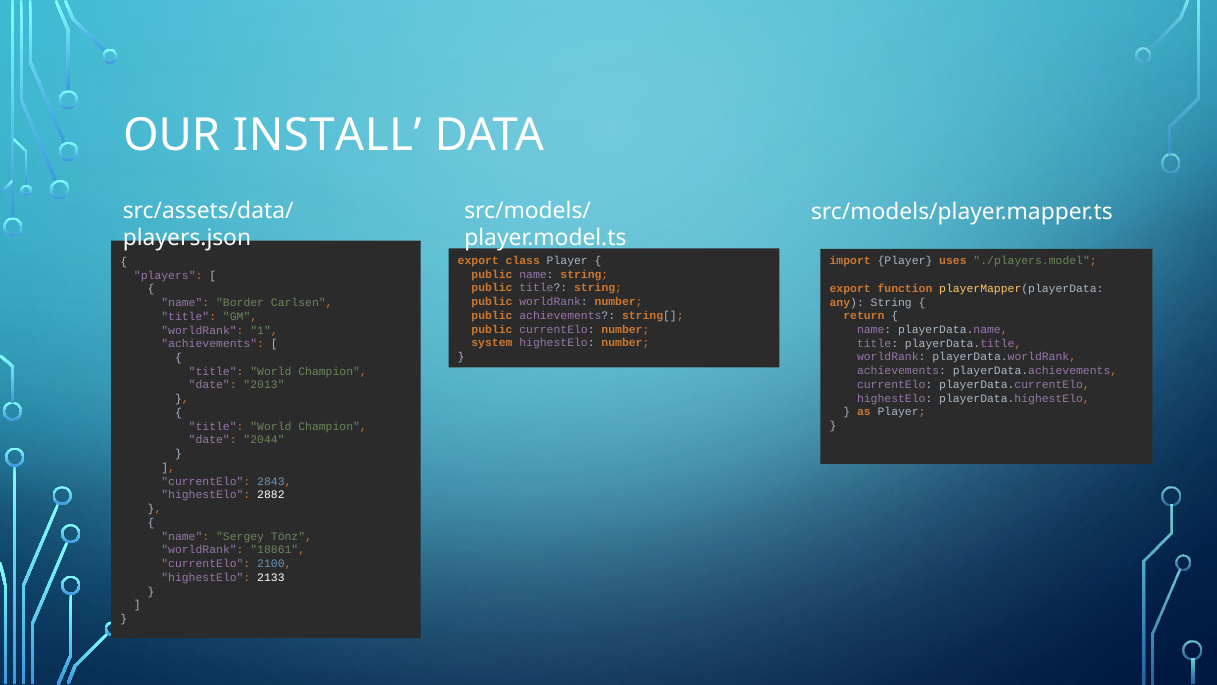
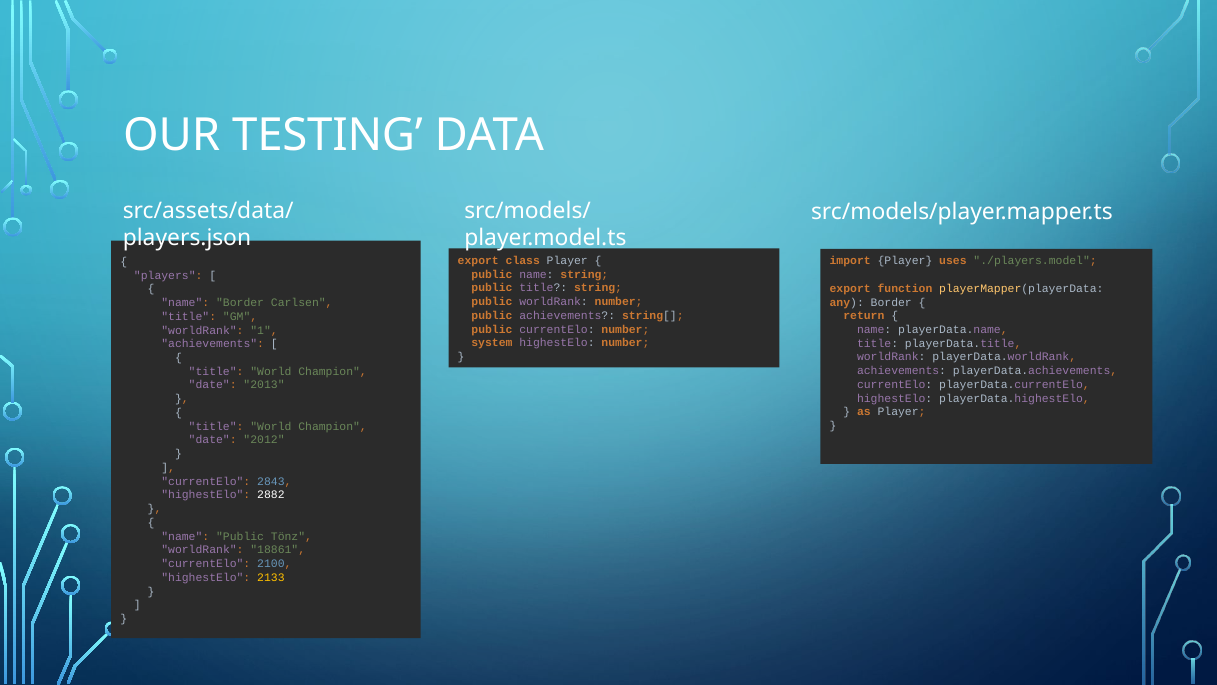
INSTALL: INSTALL -> TESTING
any String: String -> Border
2044: 2044 -> 2012
name Sergey: Sergey -> Public
2133 colour: white -> yellow
